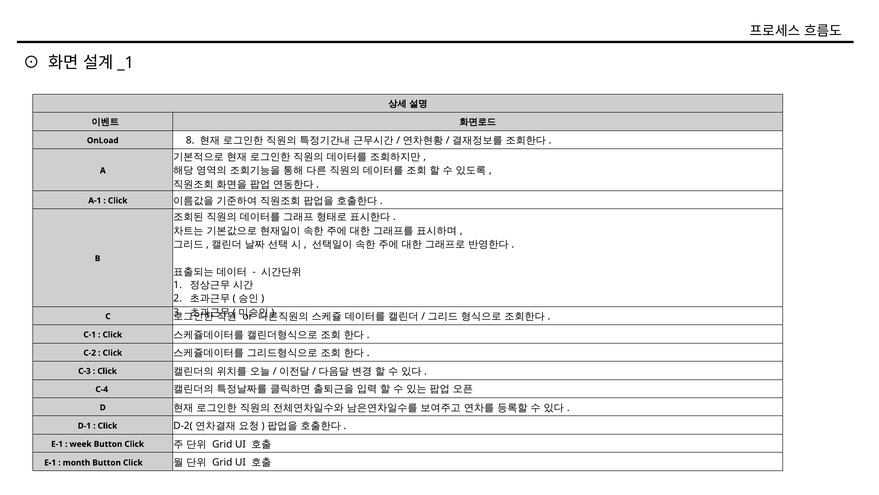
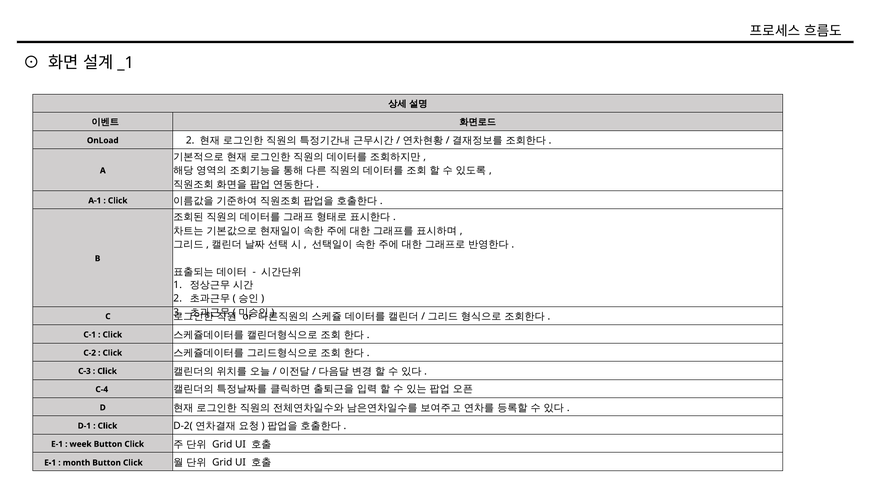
OnLoad 8: 8 -> 2
